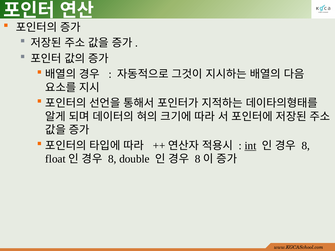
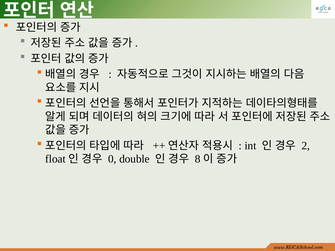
int underline: present -> none
8 at (306, 146): 8 -> 2
8 at (112, 159): 8 -> 0
